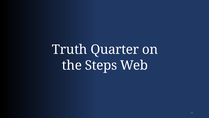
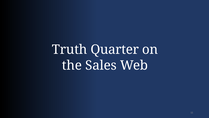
Steps: Steps -> Sales
